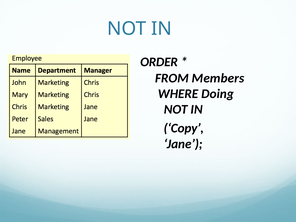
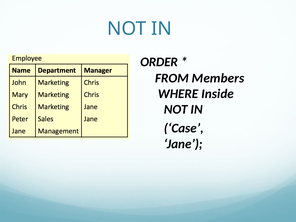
Doing: Doing -> Inside
Copy: Copy -> Case
